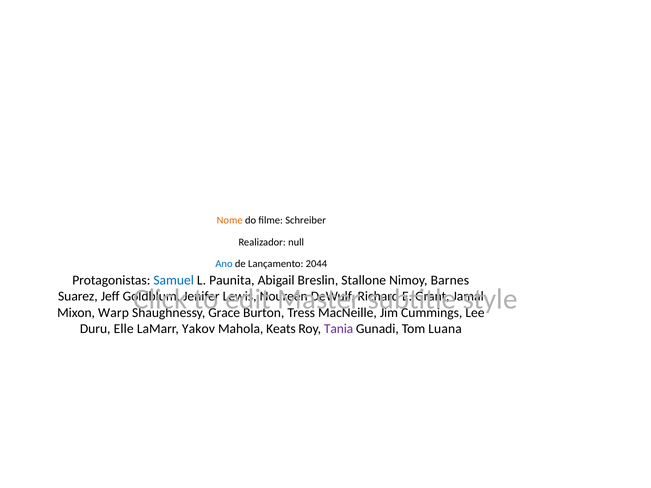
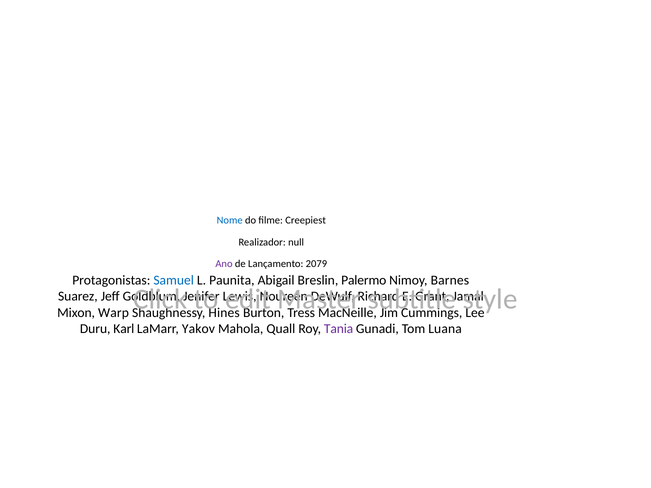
Nome colour: orange -> blue
Schreiber: Schreiber -> Creepiest
Ano colour: blue -> purple
2044: 2044 -> 2079
Stallone: Stallone -> Palermo
Grace: Grace -> Hines
Elle: Elle -> Karl
Keats: Keats -> Quall
